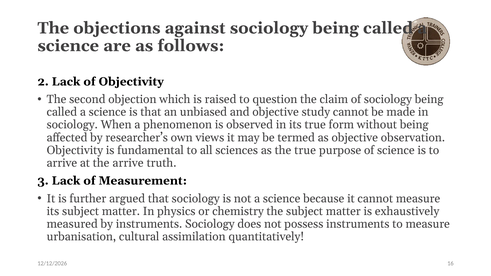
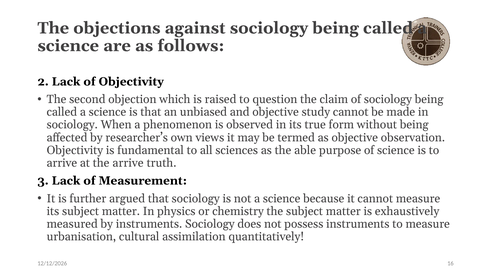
the true: true -> able
